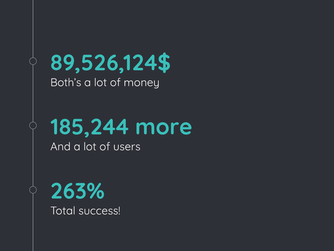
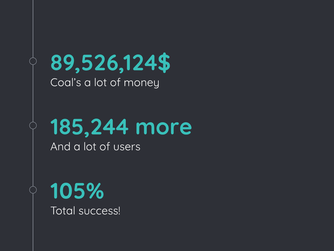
Both’s: Both’s -> Coal’s
263%: 263% -> 105%
